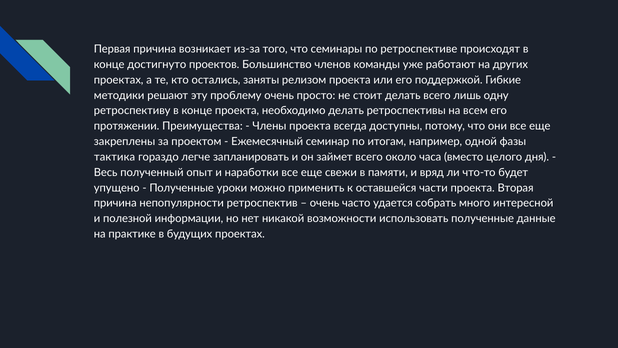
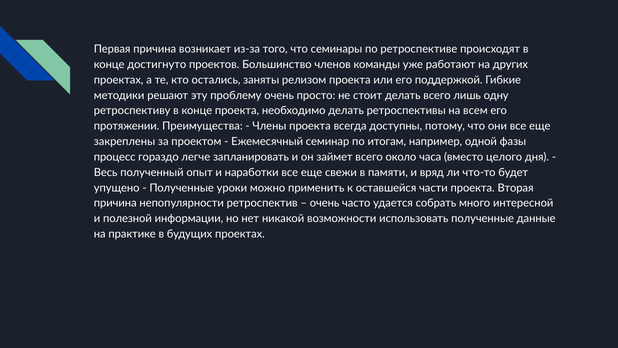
тактика: тактика -> процесс
